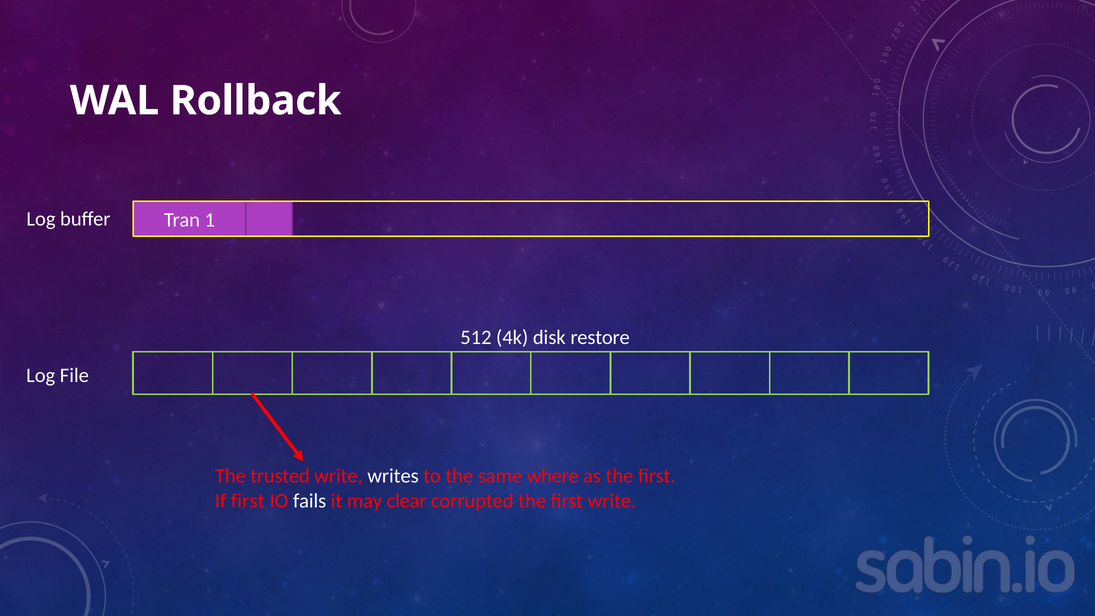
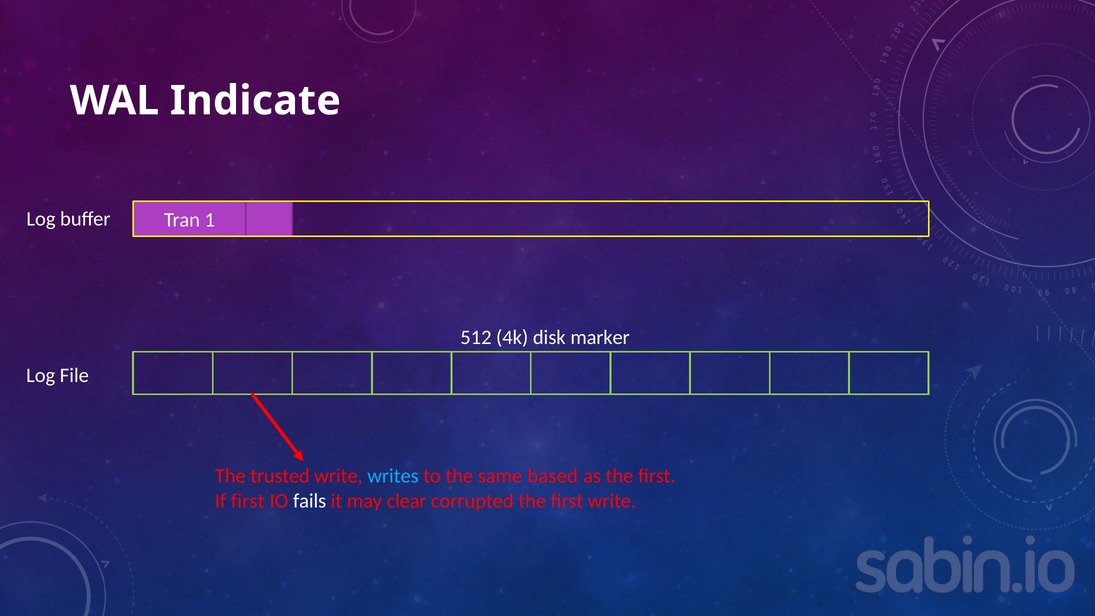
Rollback: Rollback -> Indicate
restore: restore -> marker
writes colour: white -> light blue
where: where -> based
